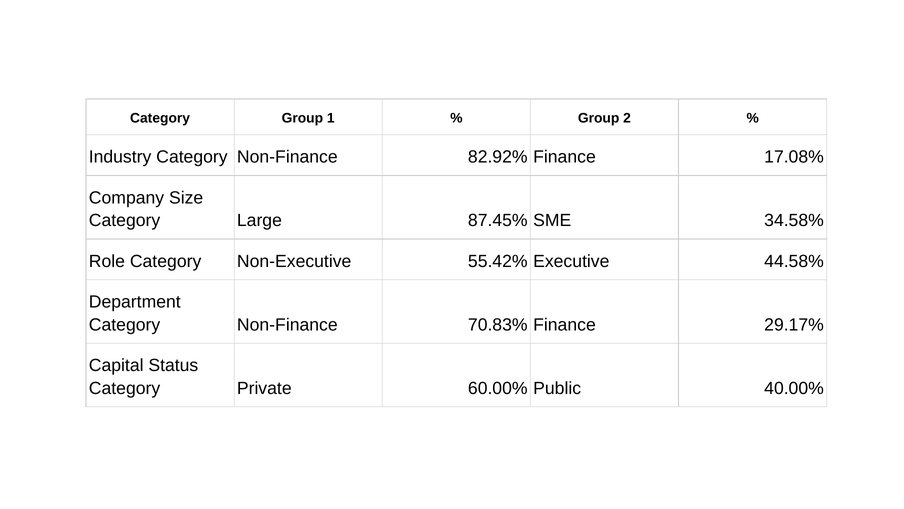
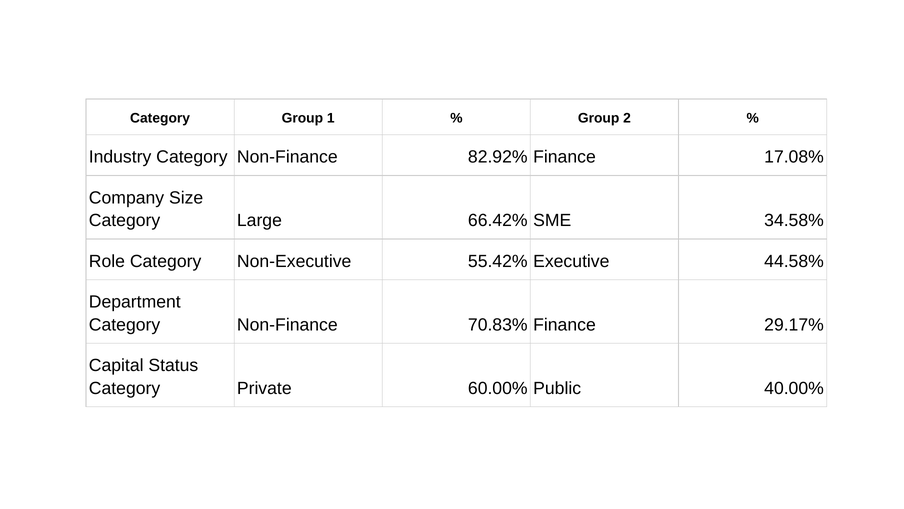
87.45%: 87.45% -> 66.42%
